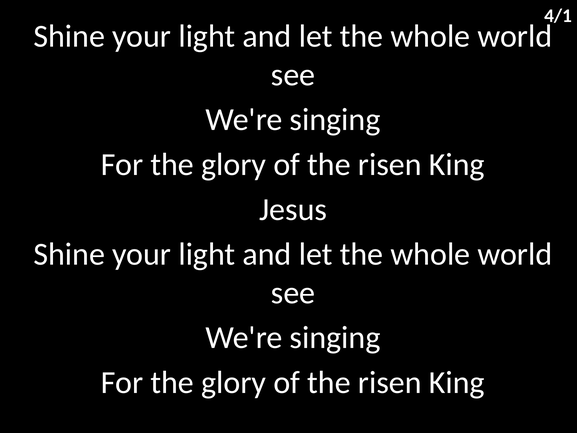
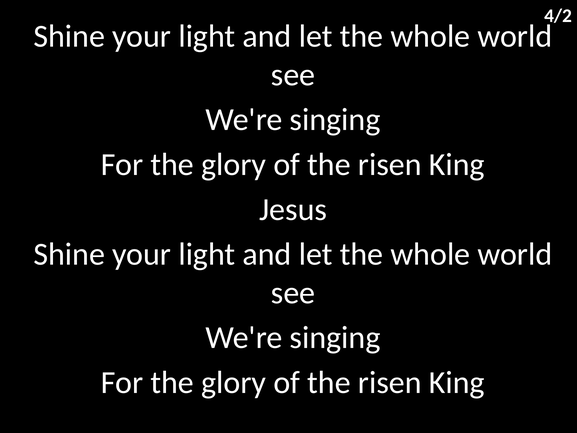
4/1: 4/1 -> 4/2
